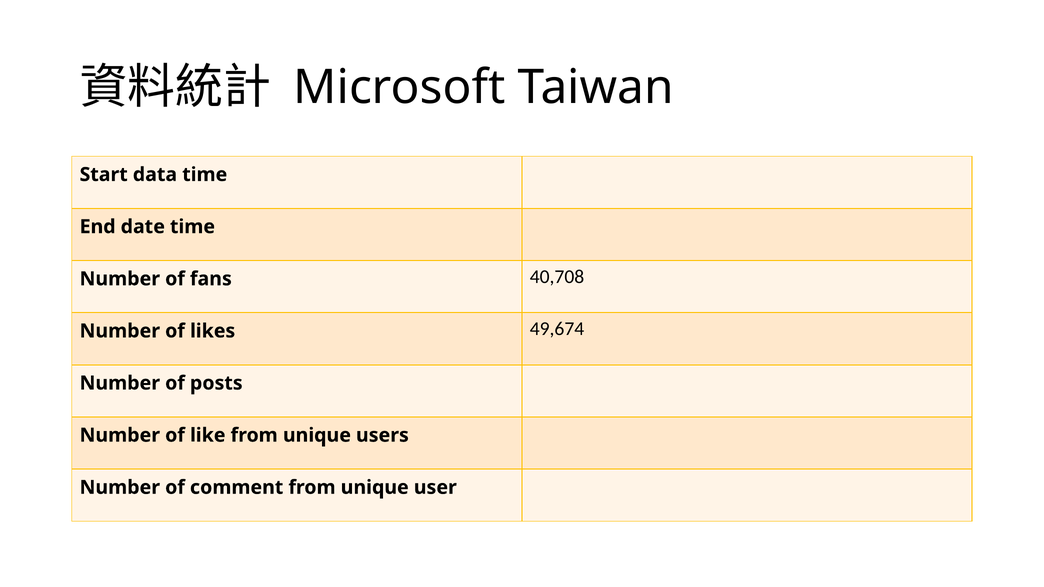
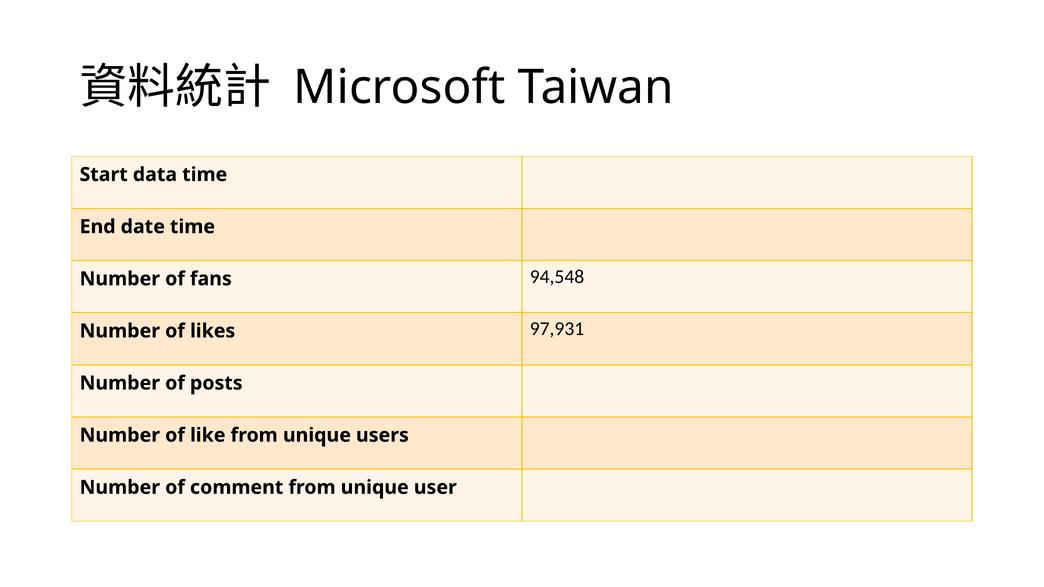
40,708: 40,708 -> 94,548
49,674: 49,674 -> 97,931
